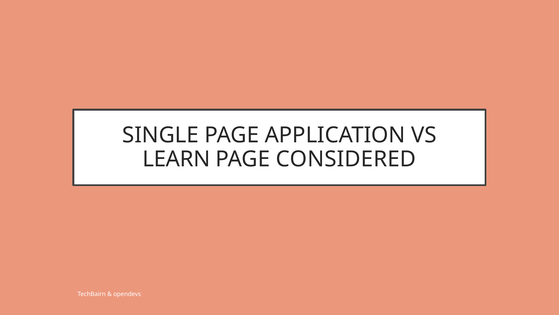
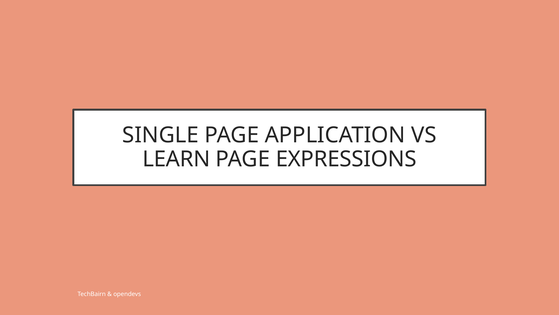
CONSIDERED: CONSIDERED -> EXPRESSIONS
